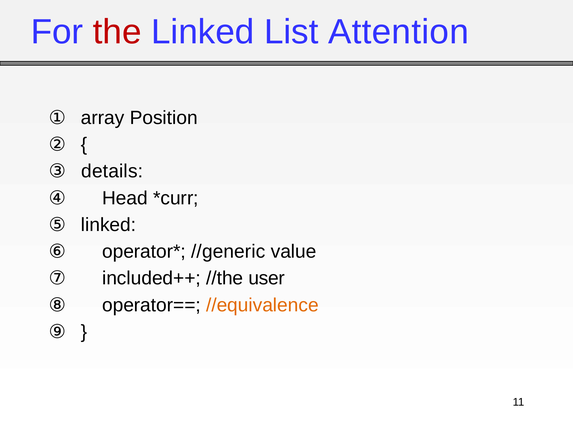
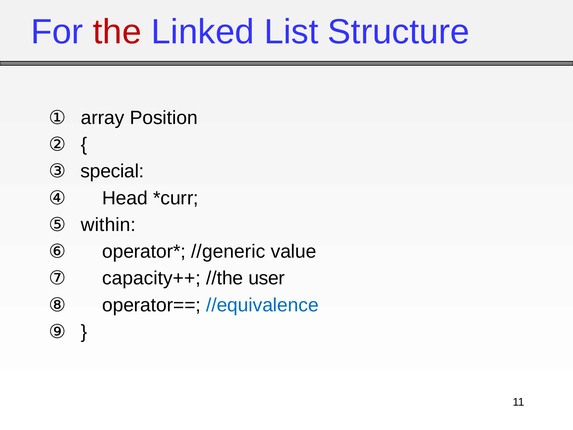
Attention: Attention -> Structure
details: details -> special
linked at (109, 225): linked -> within
included++: included++ -> capacity++
//equivalence colour: orange -> blue
